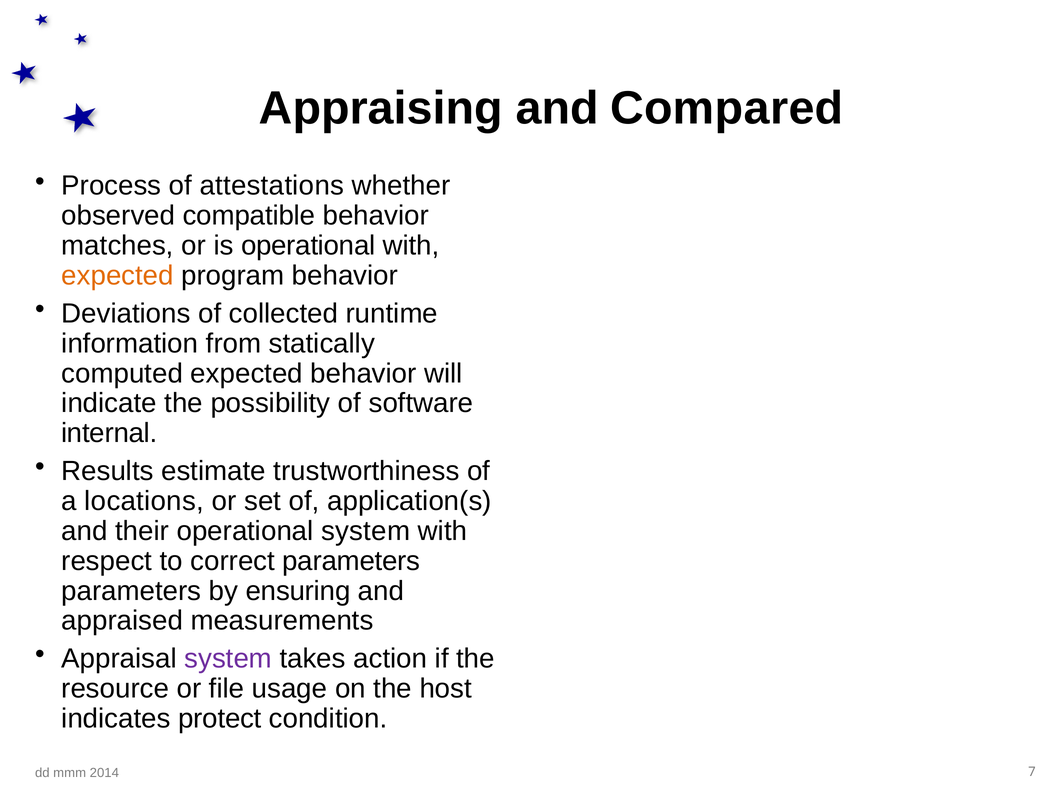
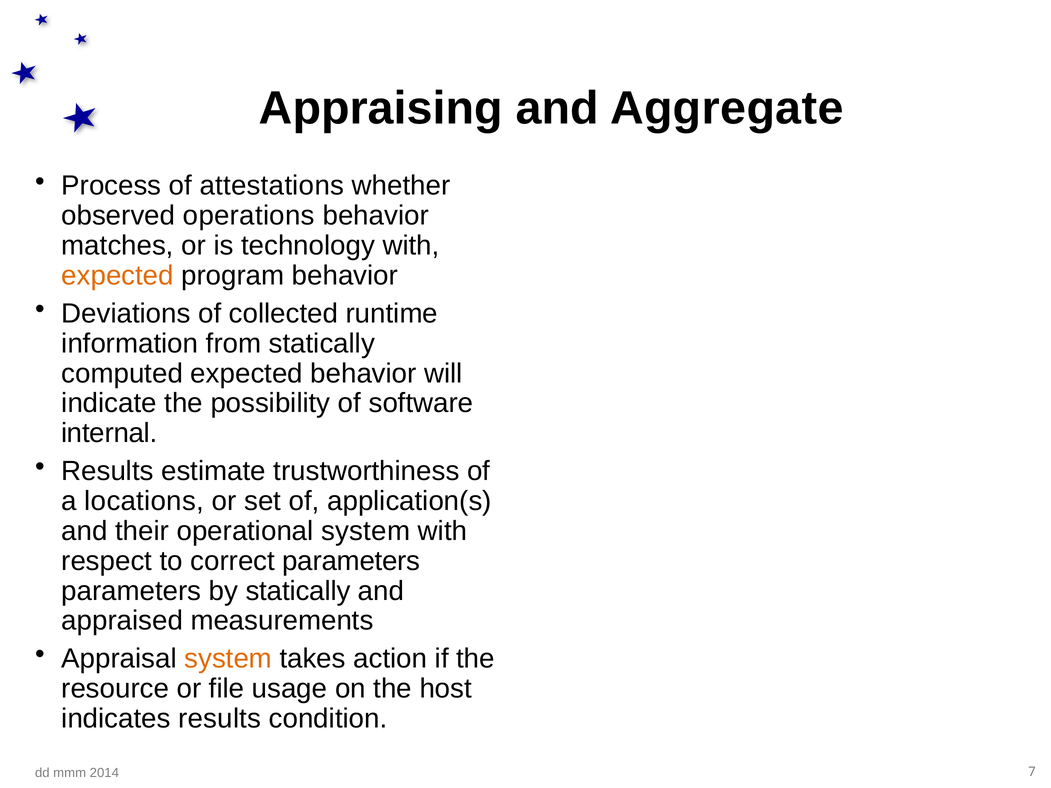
Compared: Compared -> Aggregate
compatible: compatible -> operations
is operational: operational -> technology
by ensuring: ensuring -> statically
system at (228, 659) colour: purple -> orange
indicates protect: protect -> results
